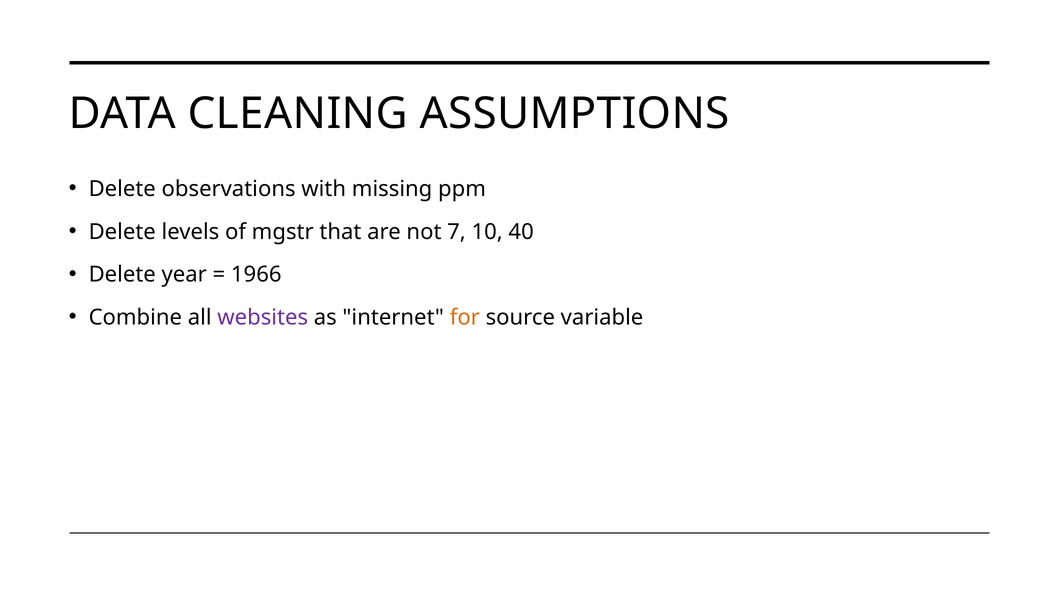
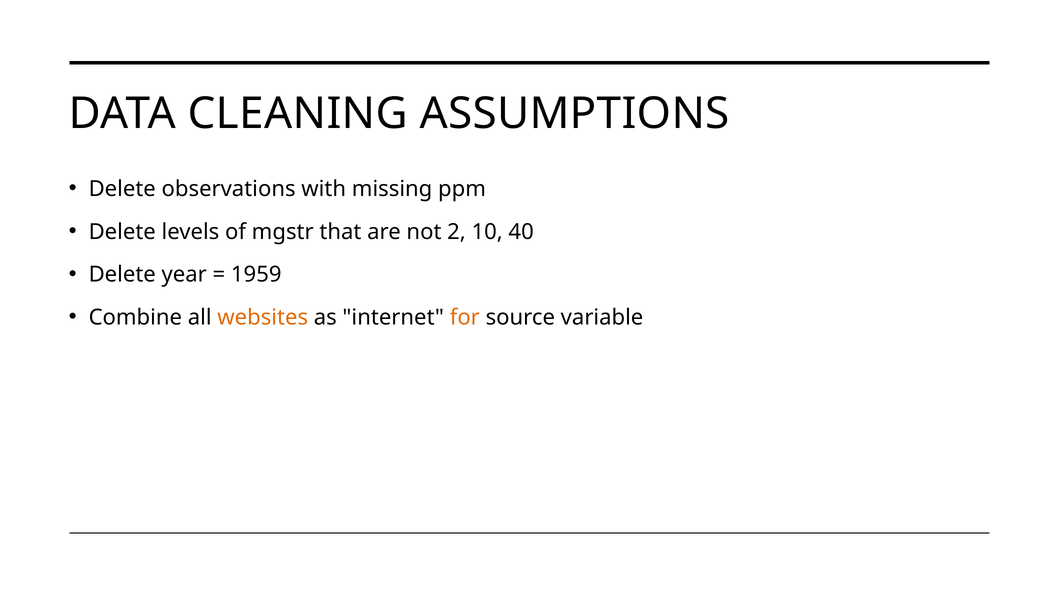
7: 7 -> 2
1966: 1966 -> 1959
websites colour: purple -> orange
